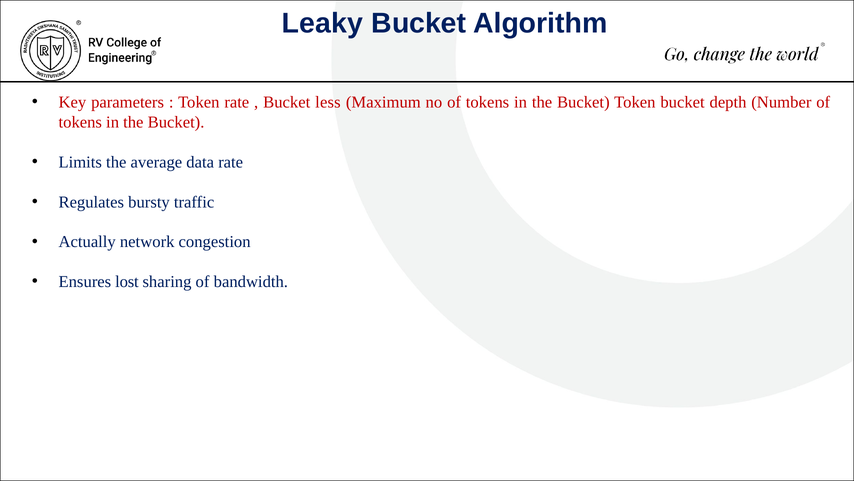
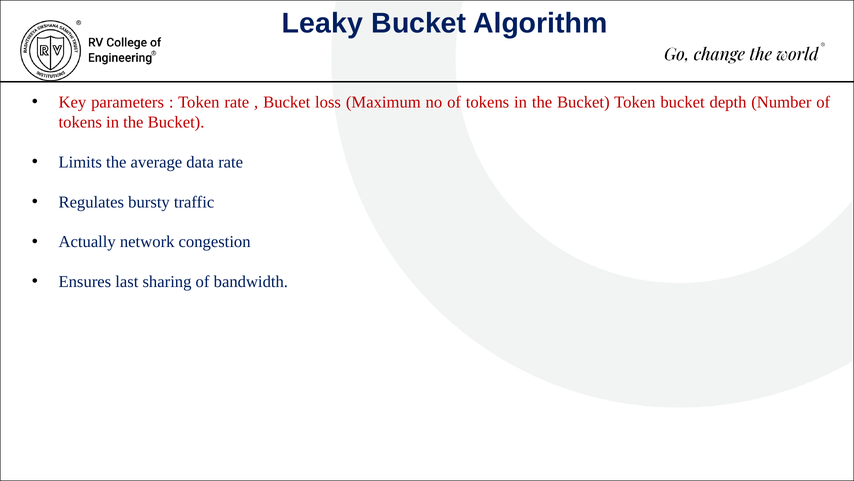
less: less -> loss
lost: lost -> last
